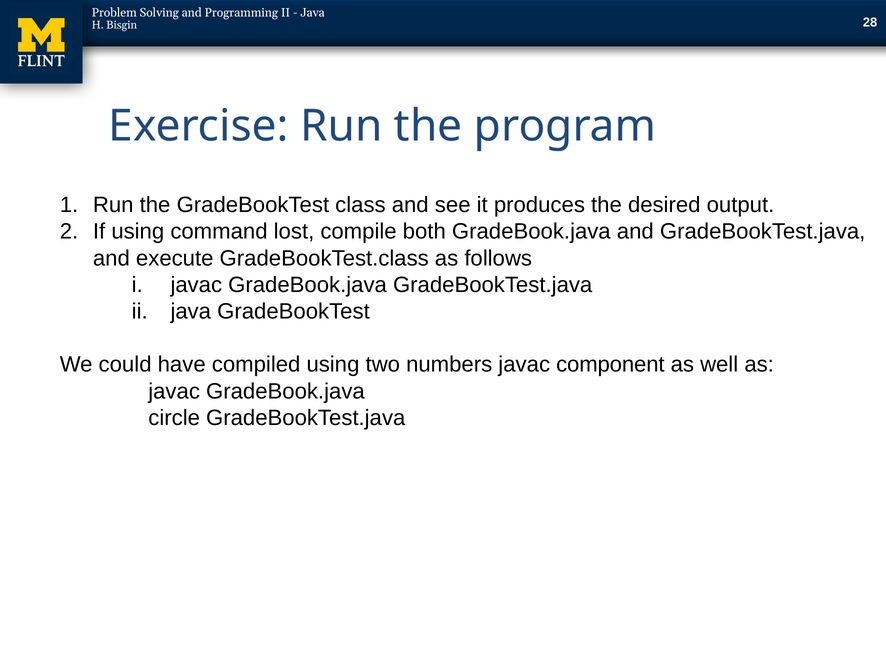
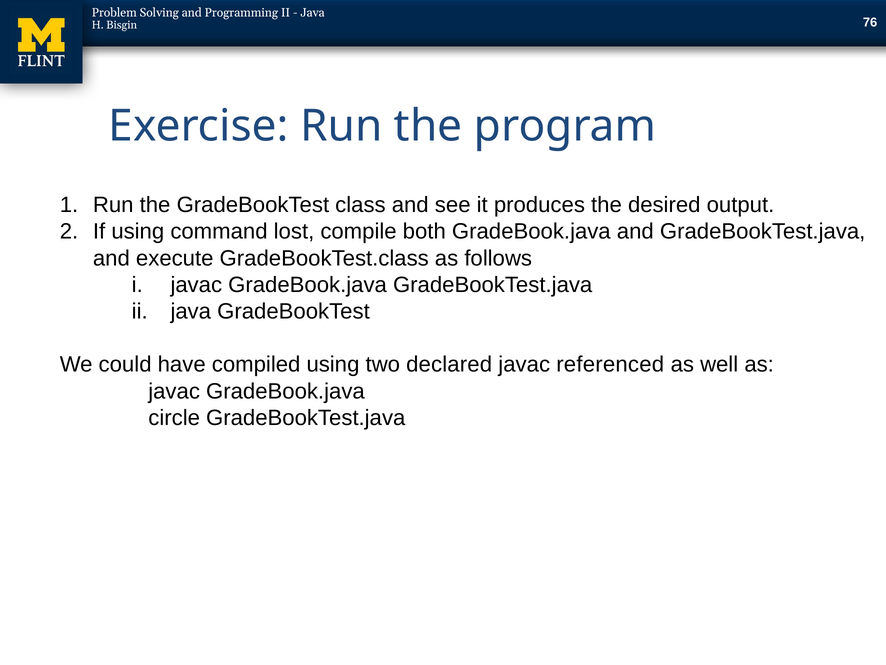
28: 28 -> 76
numbers: numbers -> declared
component: component -> referenced
